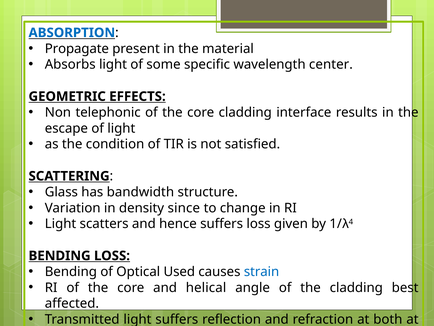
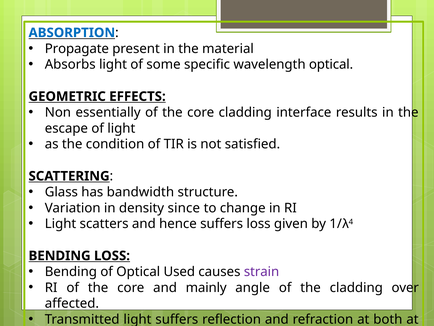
wavelength center: center -> optical
telephonic: telephonic -> essentially
strain colour: blue -> purple
helical: helical -> mainly
best: best -> over
